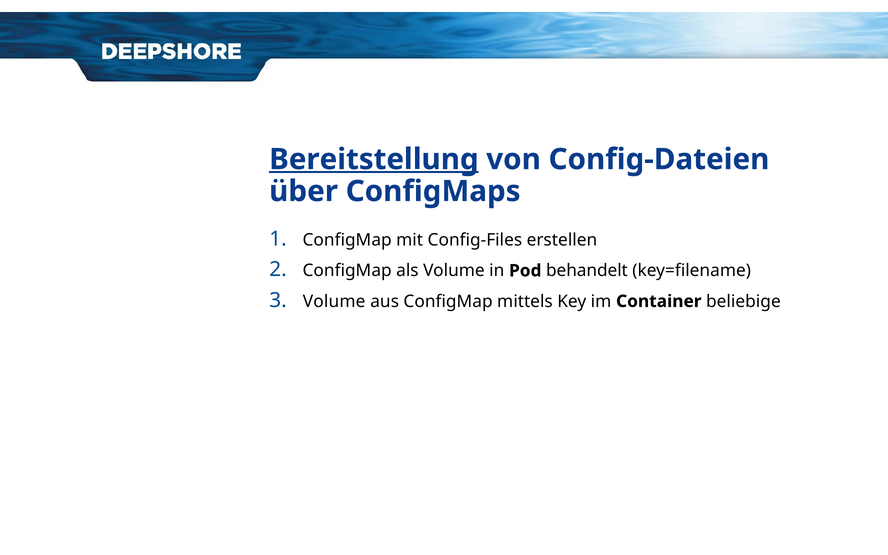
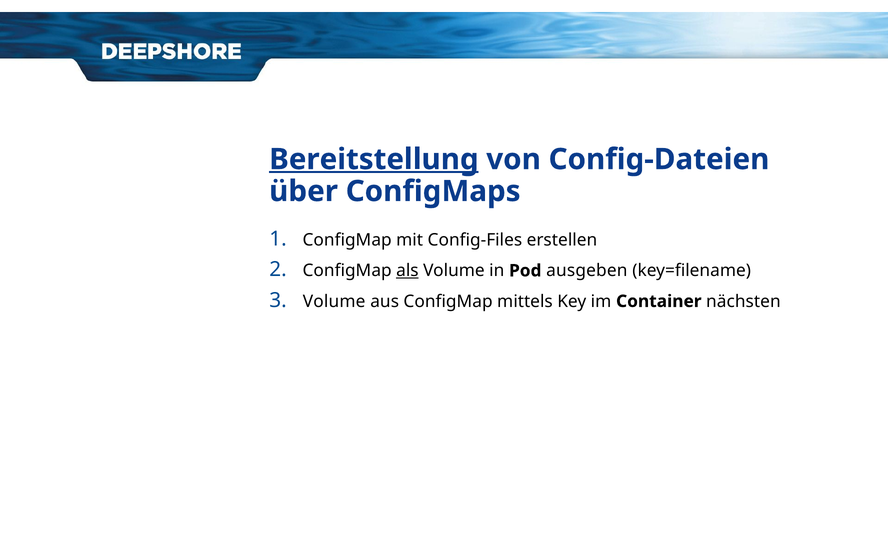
als underline: none -> present
behandelt: behandelt -> ausgeben
beliebige: beliebige -> nächsten
